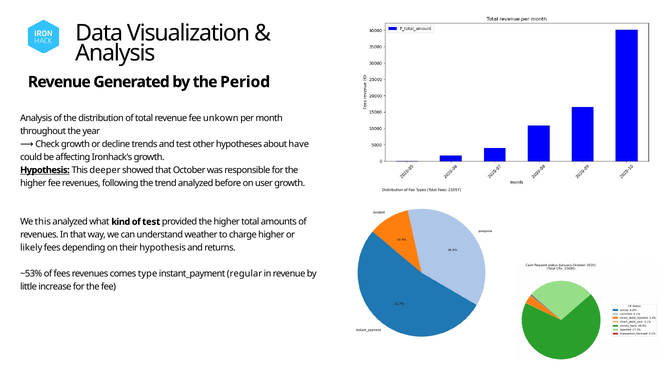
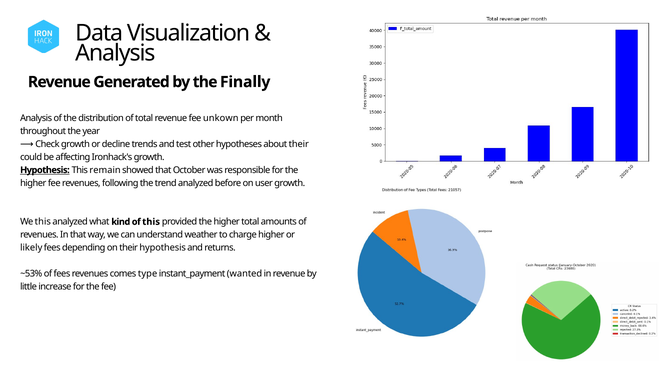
Period: Period -> Finally
about have: have -> their
deeper: deeper -> remain
of test: test -> this
regular: regular -> wanted
